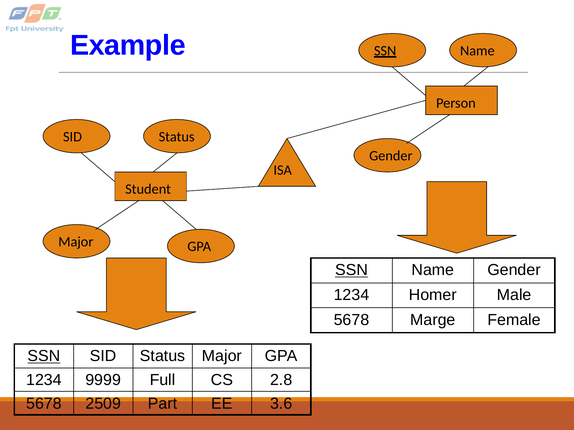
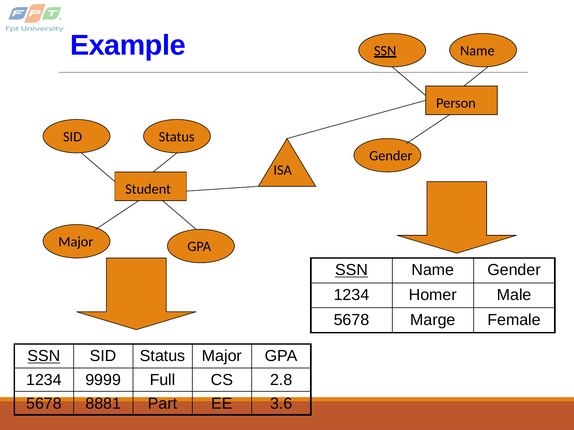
2509: 2509 -> 8881
